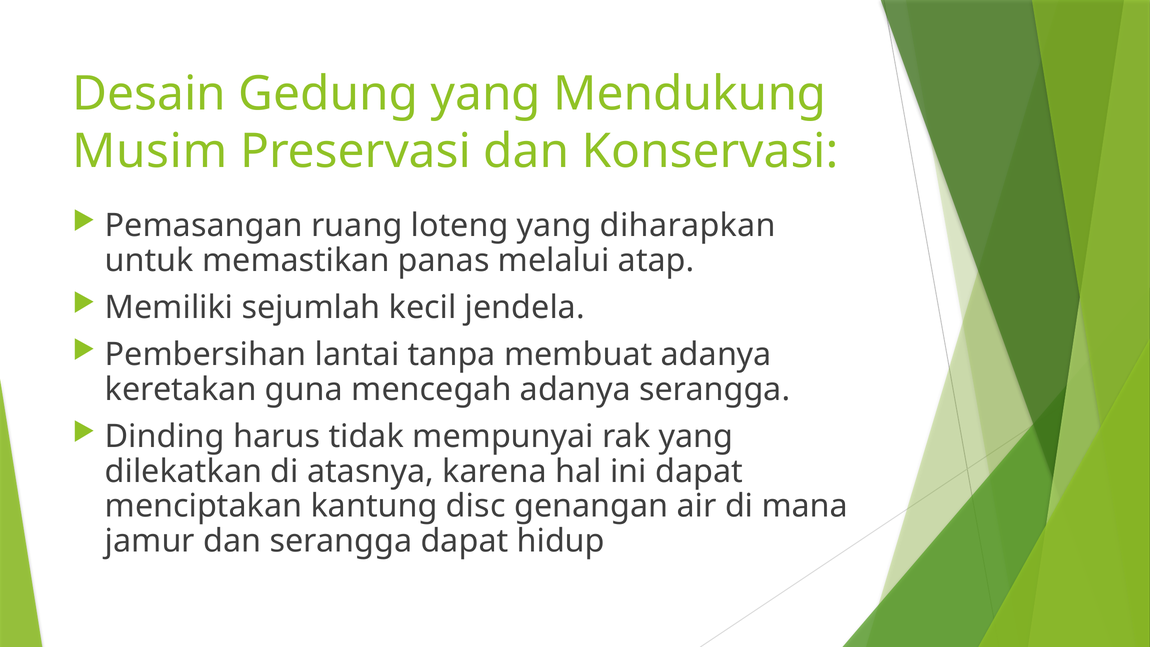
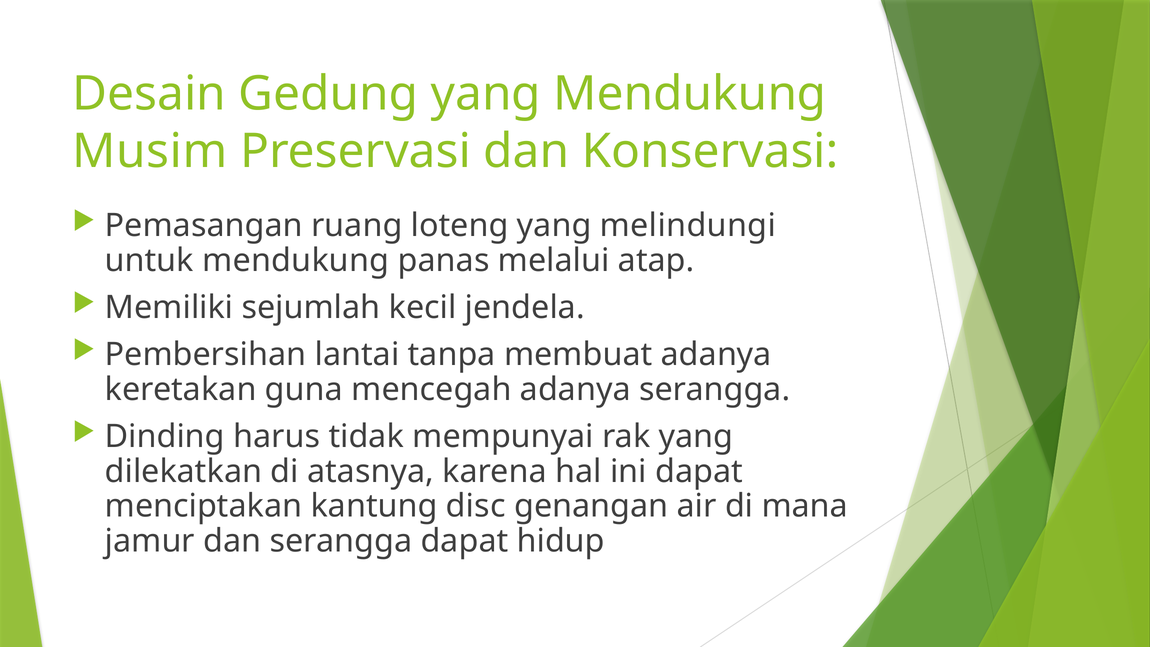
diharapkan: diharapkan -> melindungi
untuk memastikan: memastikan -> mendukung
